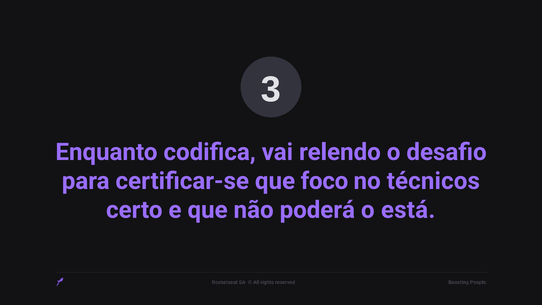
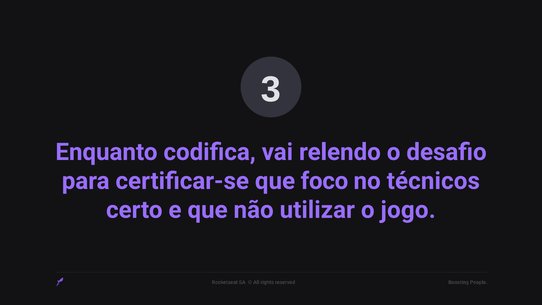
poderá: poderá -> utilizar
está: está -> jogo
